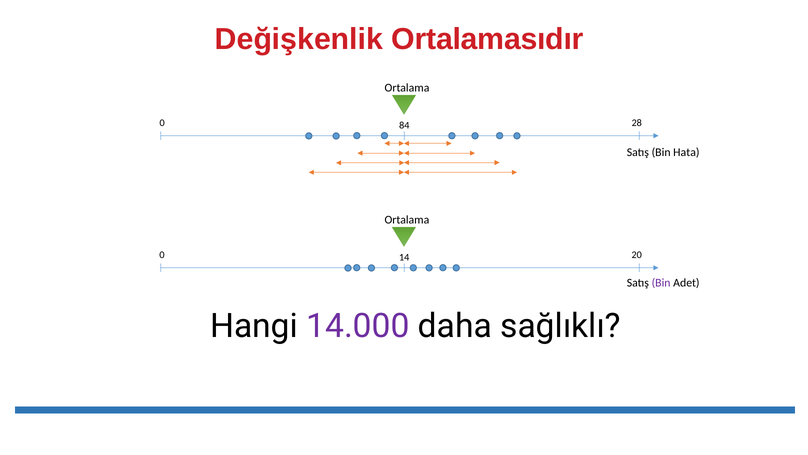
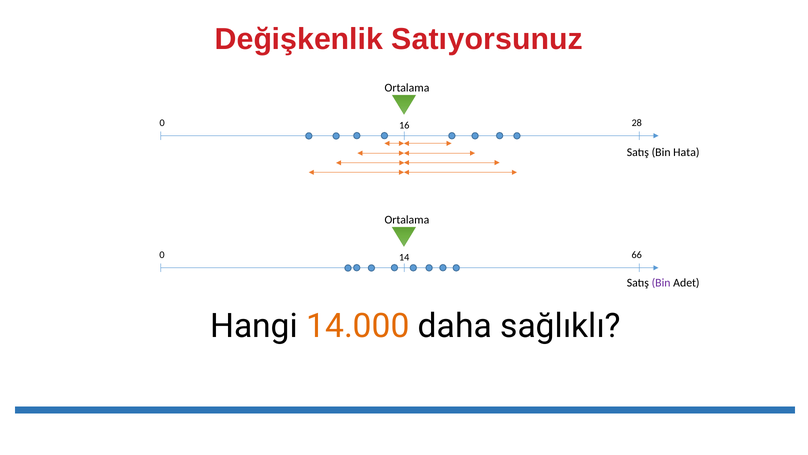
Ortalamasıdır: Ortalamasıdır -> Satıyorsunuz
84: 84 -> 16
20: 20 -> 66
14.000 colour: purple -> orange
